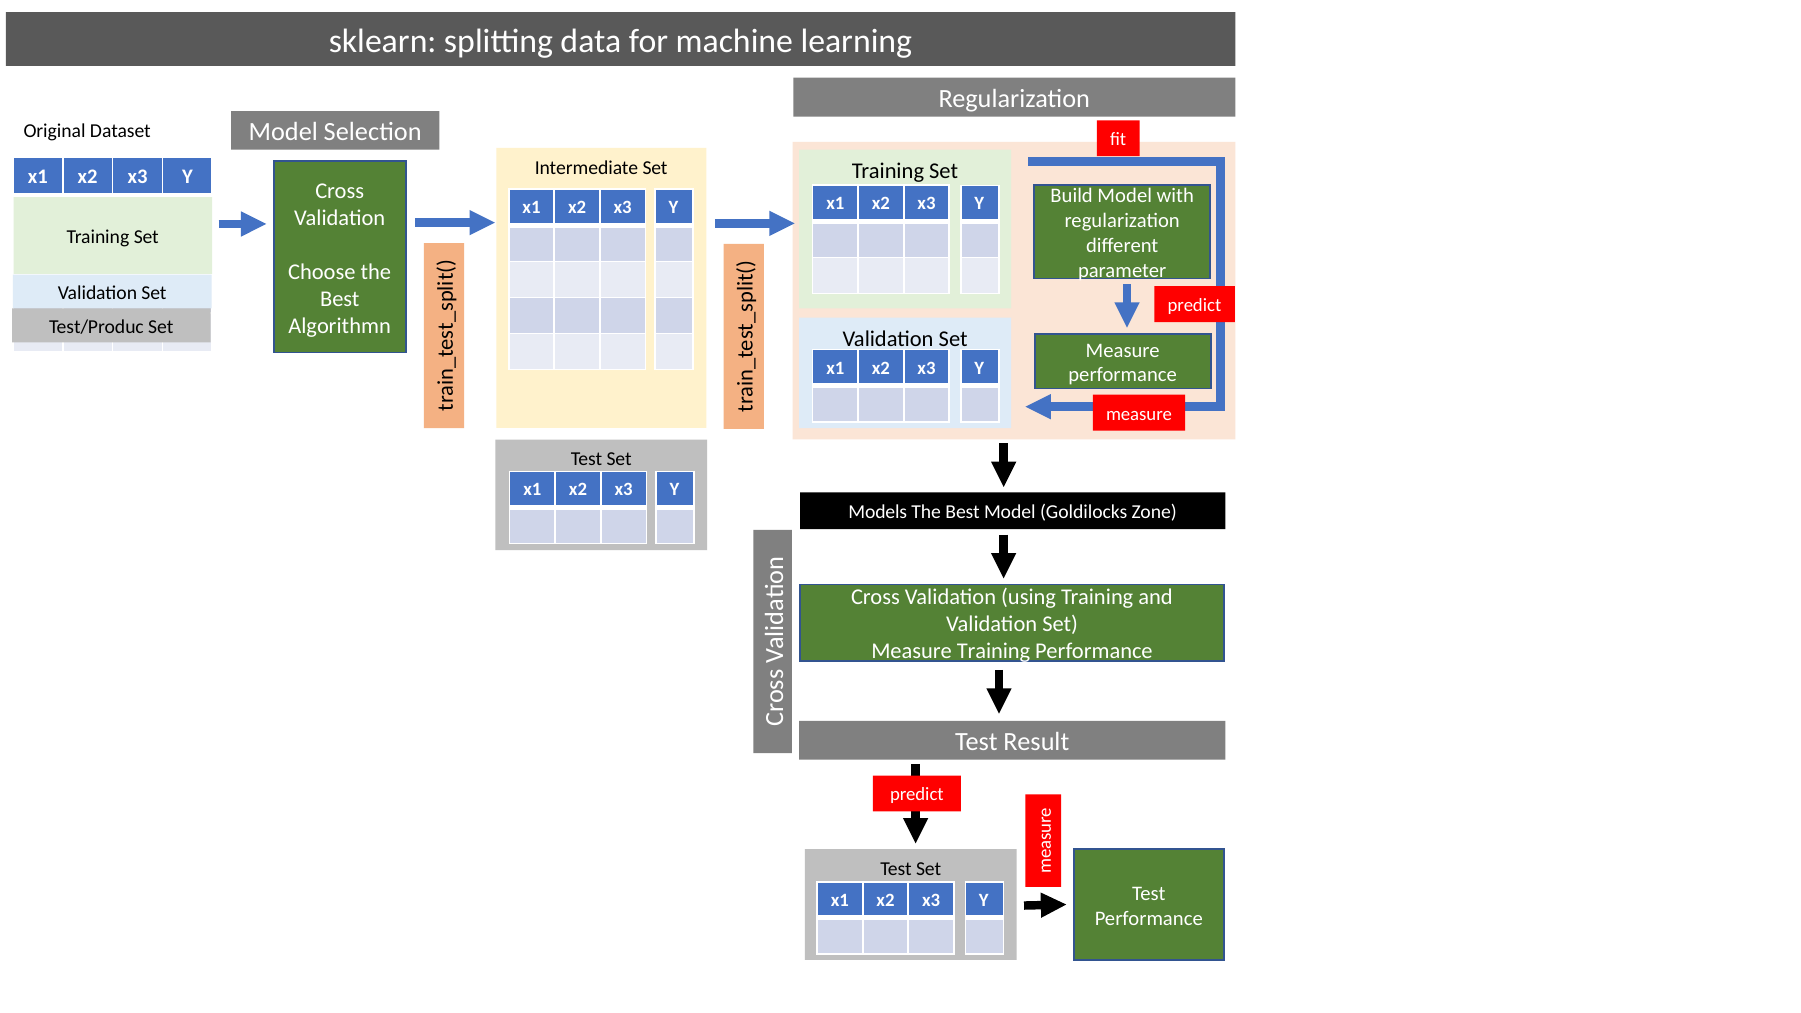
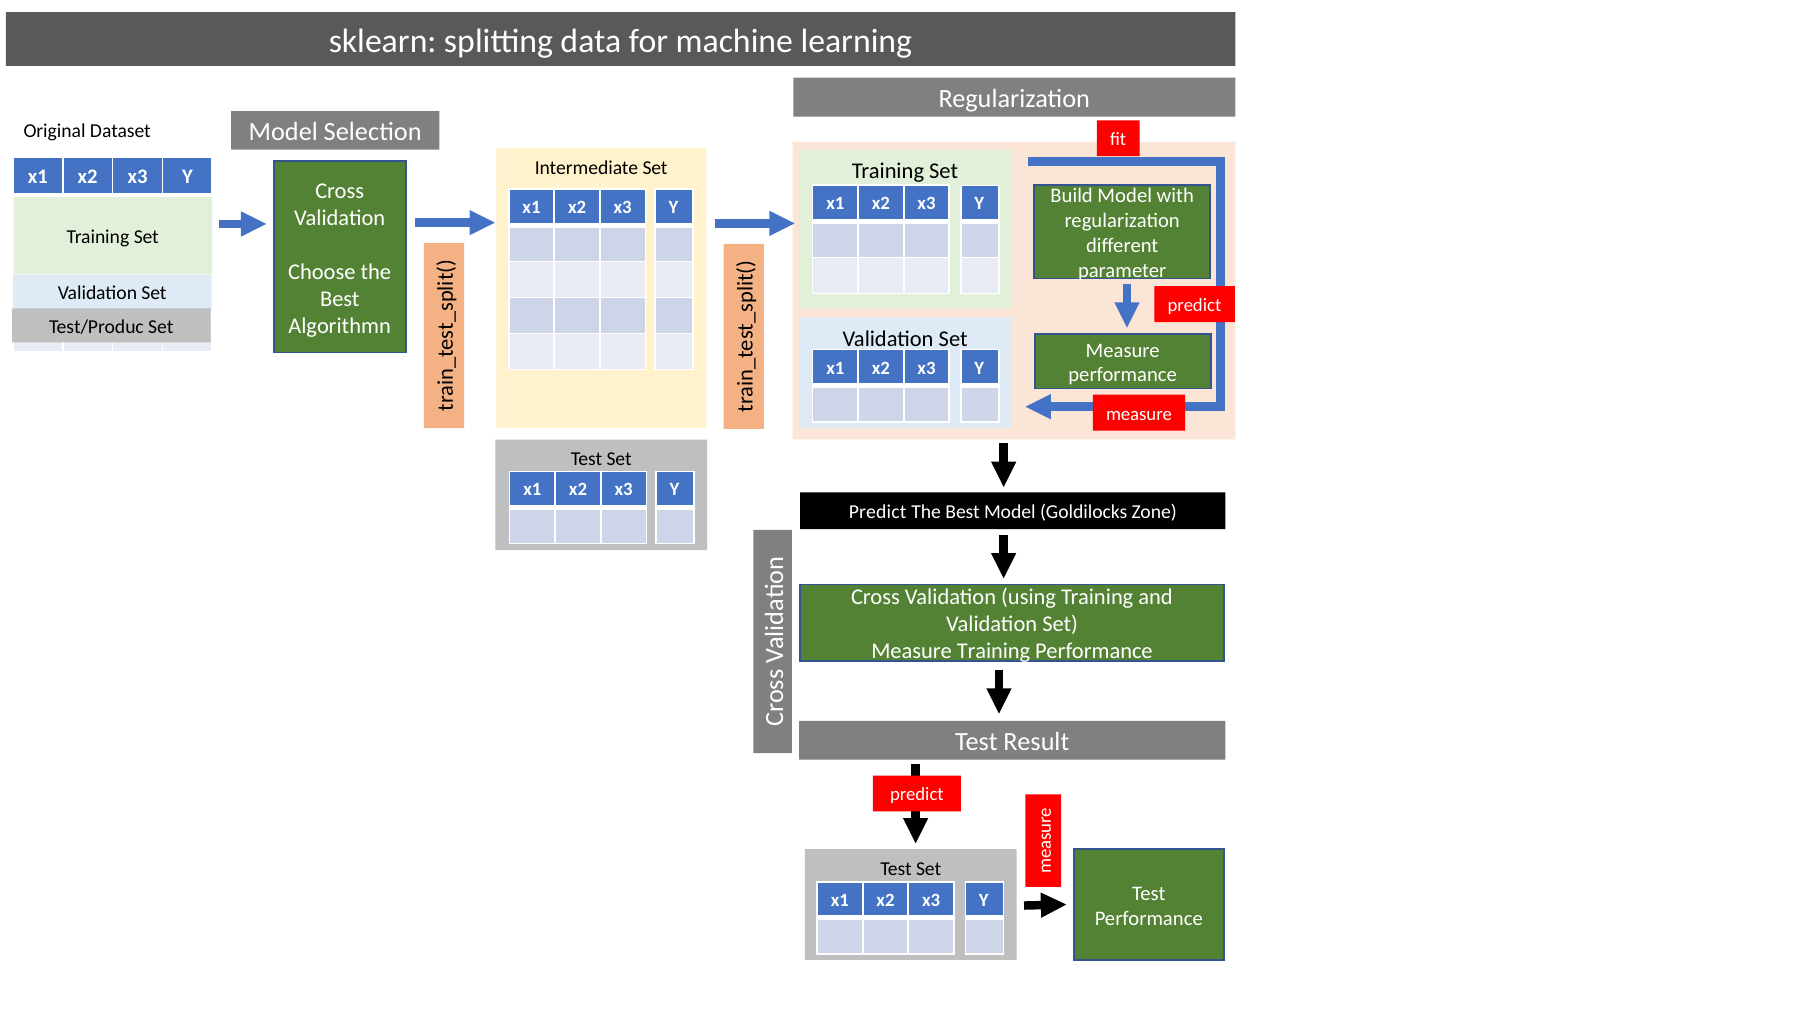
Models at (878, 512): Models -> Predict
